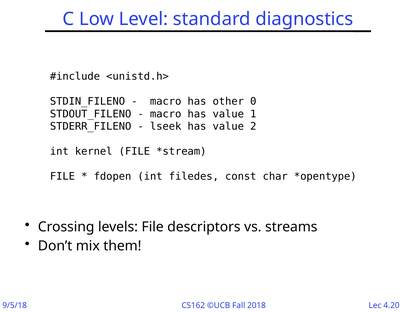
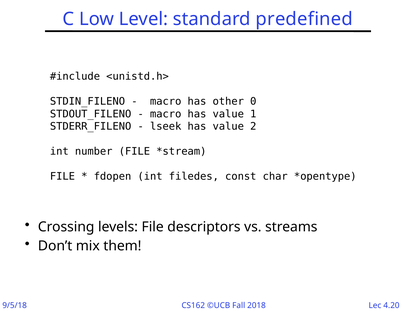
diagnostics: diagnostics -> predefined
kernel: kernel -> number
